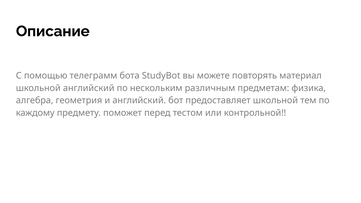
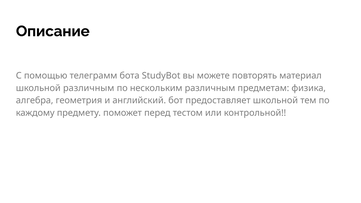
школьной английский: английский -> различным
